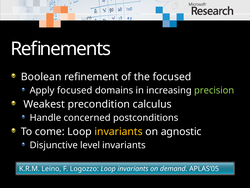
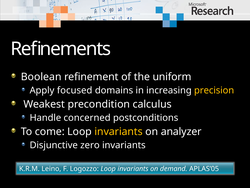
the focused: focused -> uniform
precision colour: light green -> yellow
agnostic: agnostic -> analyzer
level: level -> zero
